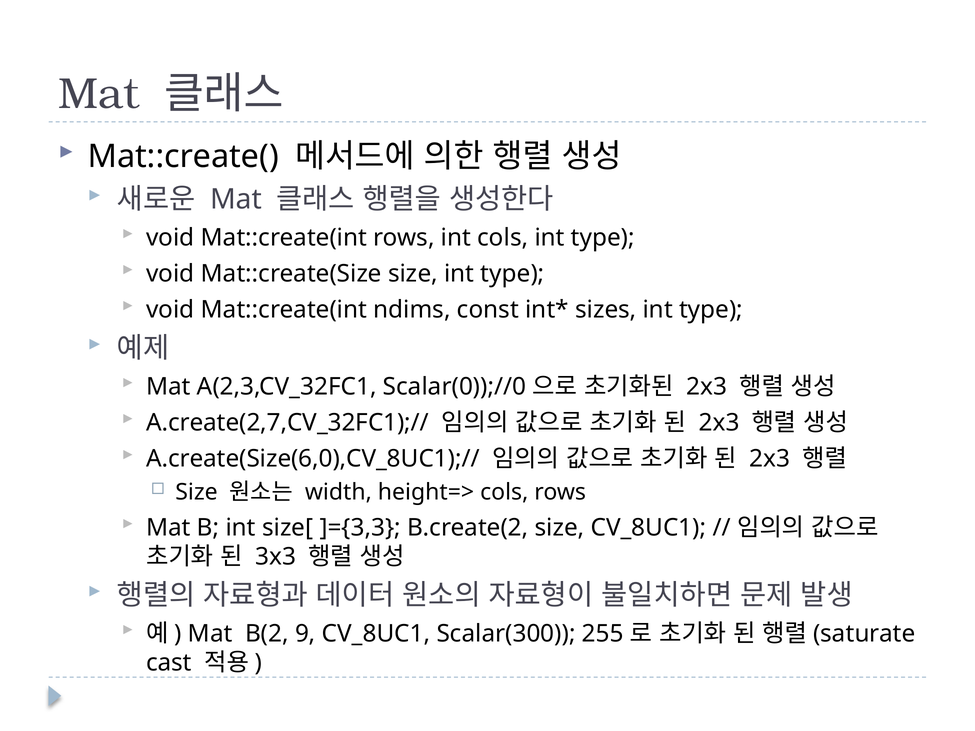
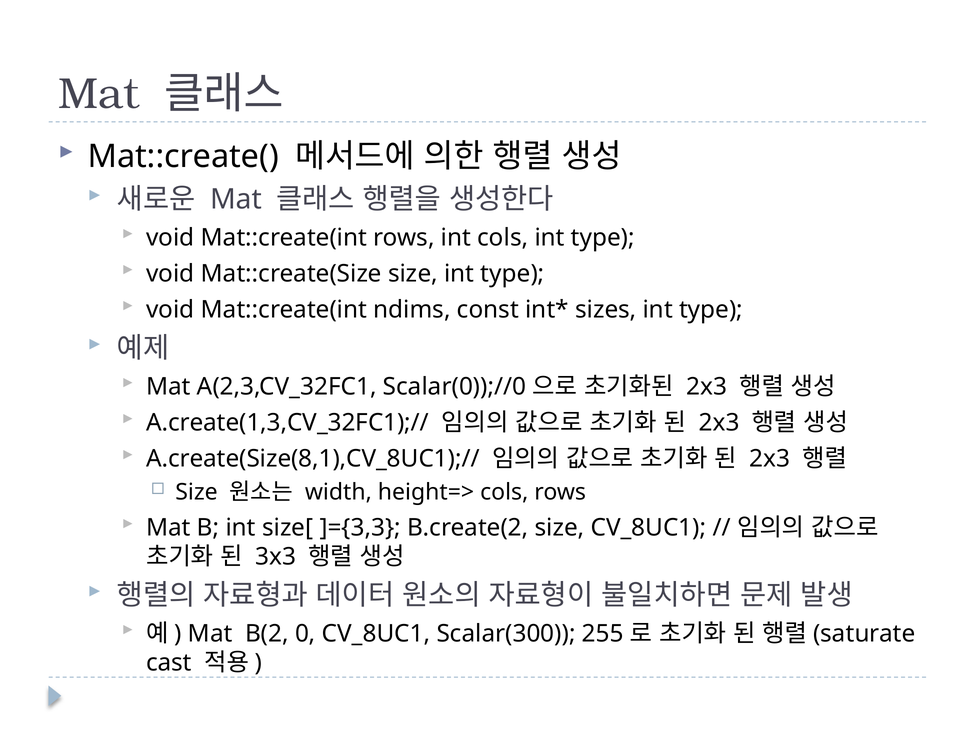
A.create(2,7,CV_32FC1);//: A.create(2,7,CV_32FC1);// -> A.create(1,3,CV_32FC1);//
A.create(Size(6,0),CV_8UC1);//: A.create(Size(6,0),CV_8UC1);// -> A.create(Size(8,1),CV_8UC1);//
9: 9 -> 0
